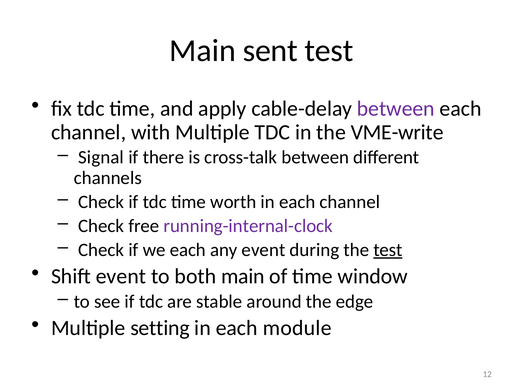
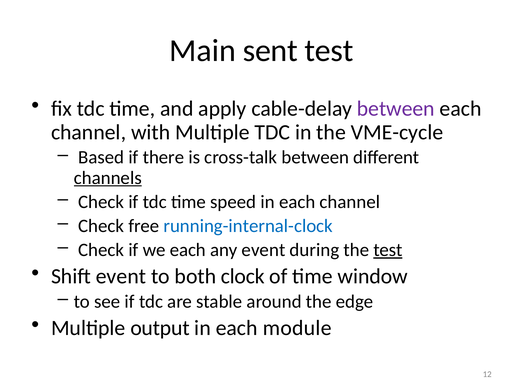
VME-write: VME-write -> VME-cycle
Signal: Signal -> Based
channels underline: none -> present
worth: worth -> speed
running-internal-clock colour: purple -> blue
both main: main -> clock
setting: setting -> output
